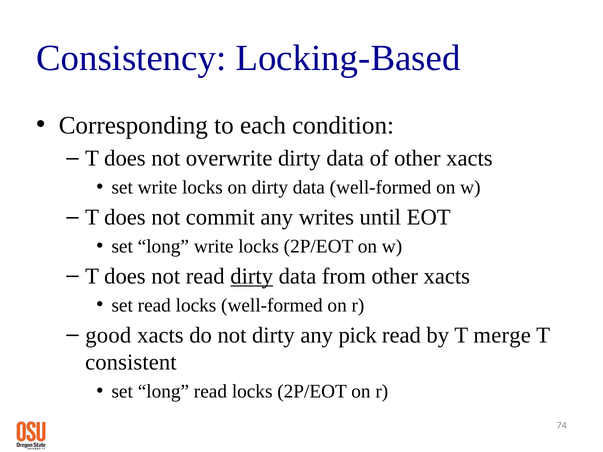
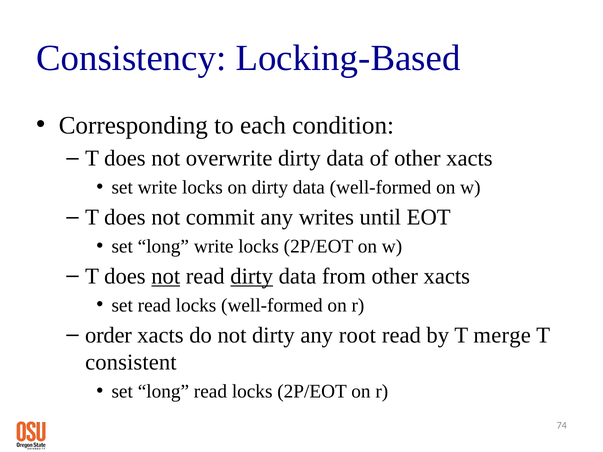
not at (166, 276) underline: none -> present
good: good -> order
pick: pick -> root
